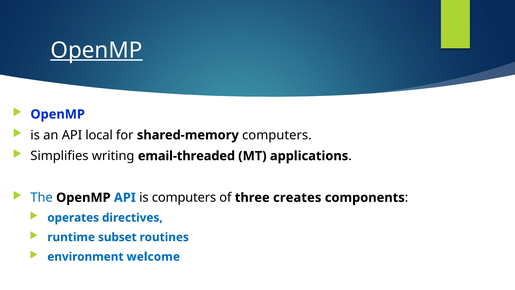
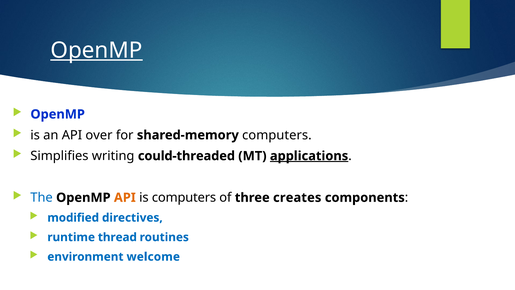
local: local -> over
email-threaded: email-threaded -> could-threaded
applications underline: none -> present
API at (125, 197) colour: blue -> orange
operates: operates -> modified
subset: subset -> thread
